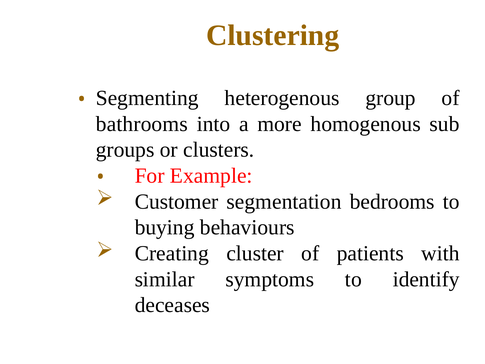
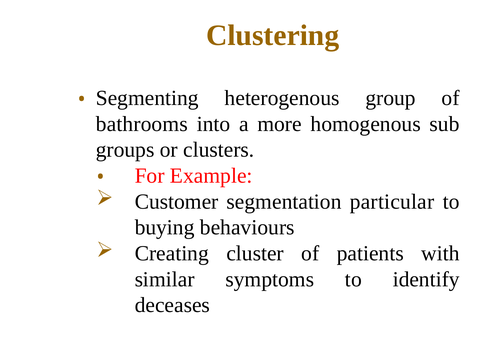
bedrooms: bedrooms -> particular
